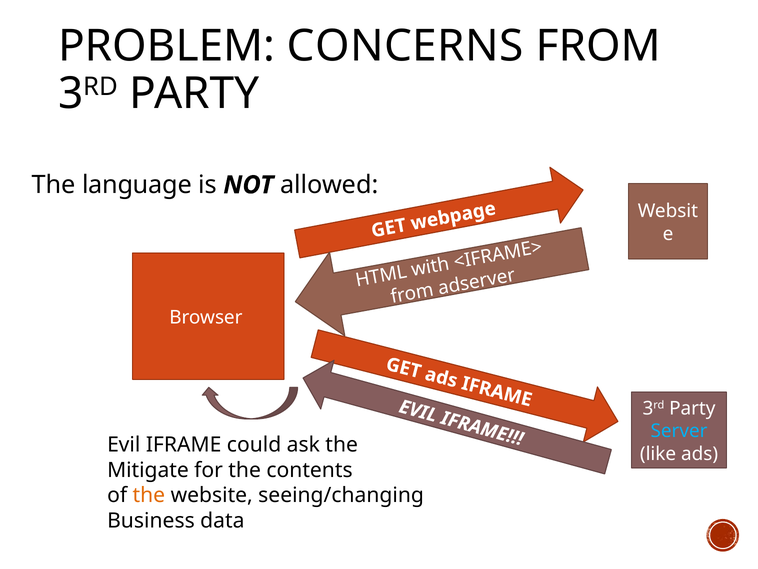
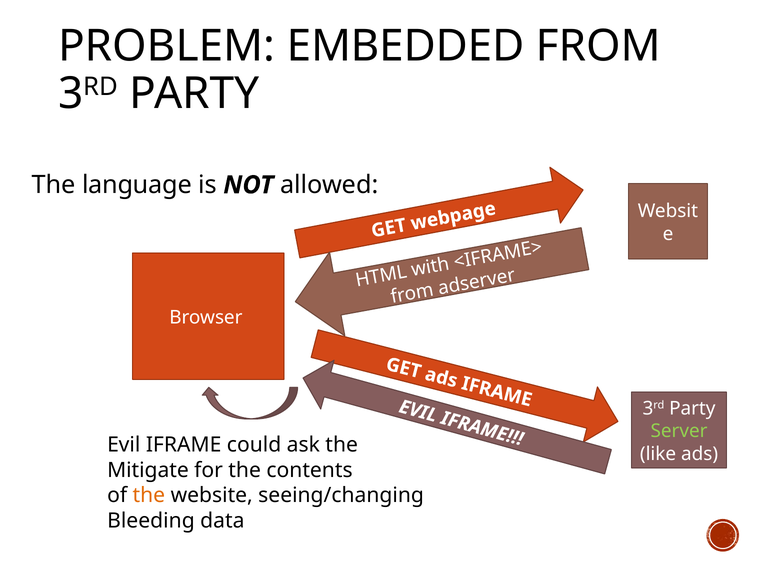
CONCERNS: CONCERNS -> EMBEDDED
Server colour: light blue -> light green
Business: Business -> Bleeding
